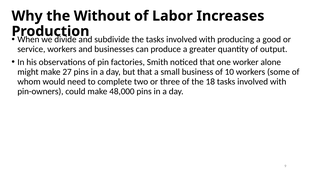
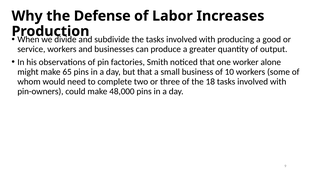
Without: Without -> Defense
27: 27 -> 65
